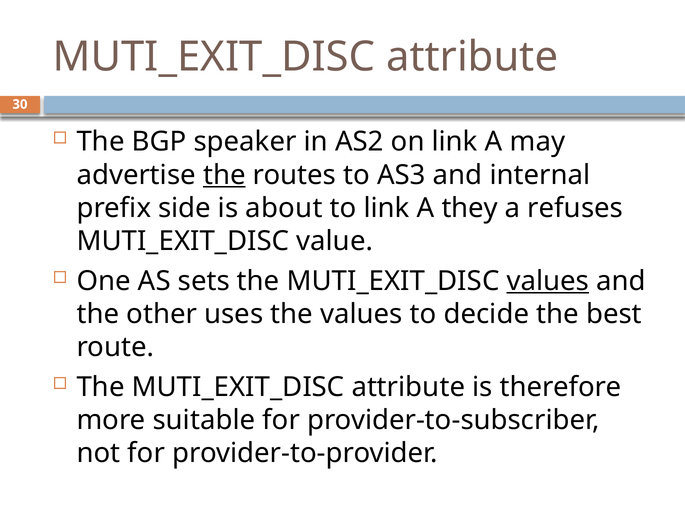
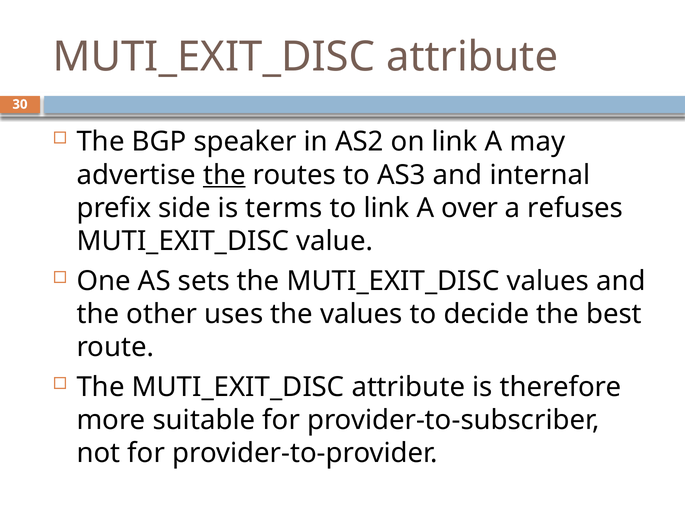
about: about -> terms
they: they -> over
values at (548, 281) underline: present -> none
